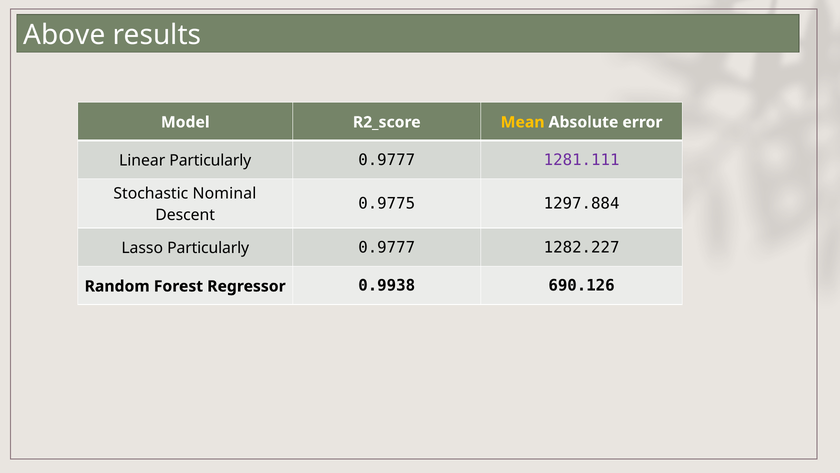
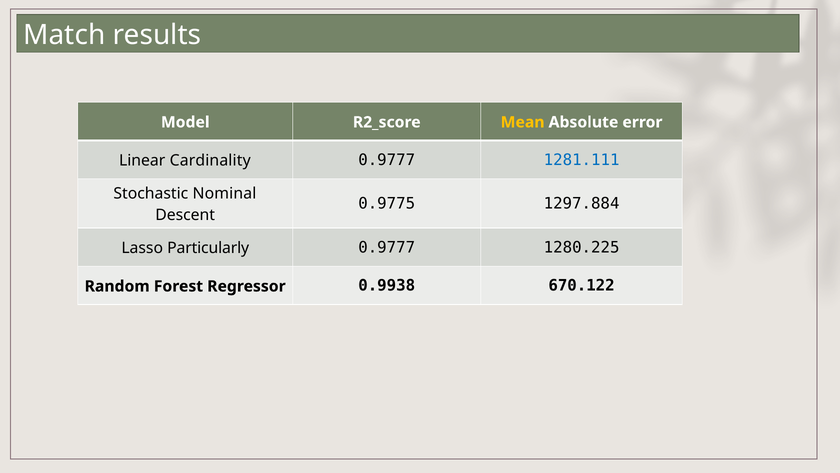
Above: Above -> Match
Linear Particularly: Particularly -> Cardinality
1281.111 colour: purple -> blue
1282.227: 1282.227 -> 1280.225
690.126: 690.126 -> 670.122
